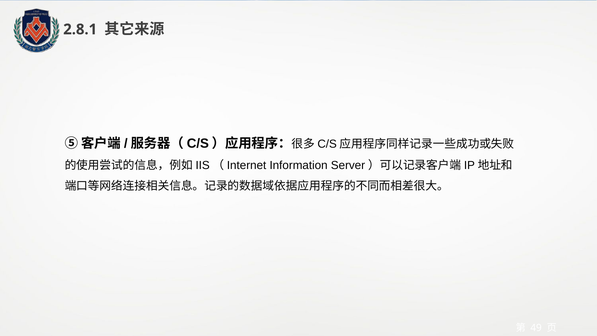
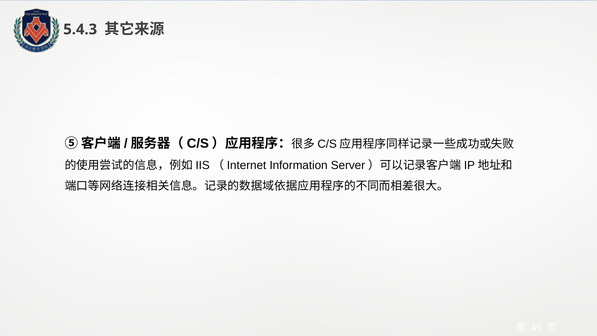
2.8.1: 2.8.1 -> 5.4.3
